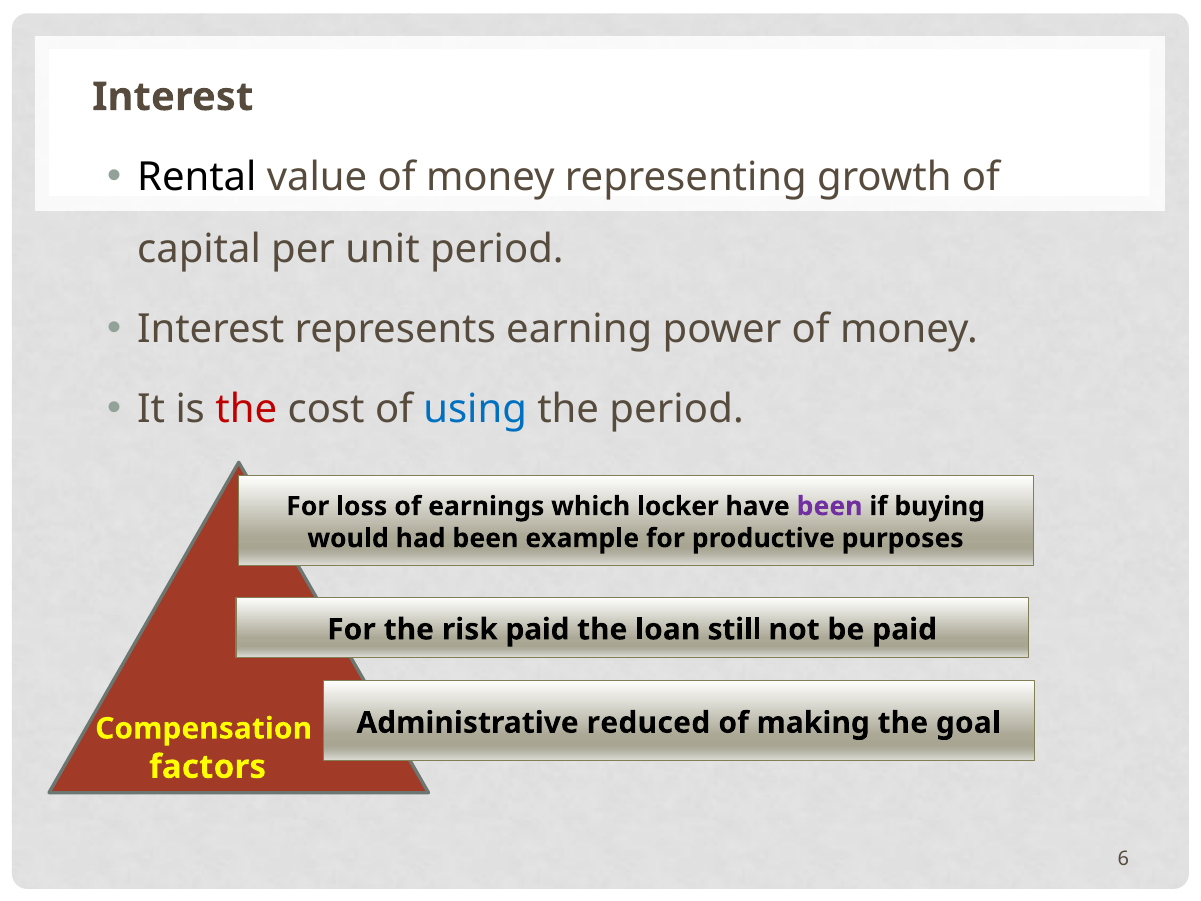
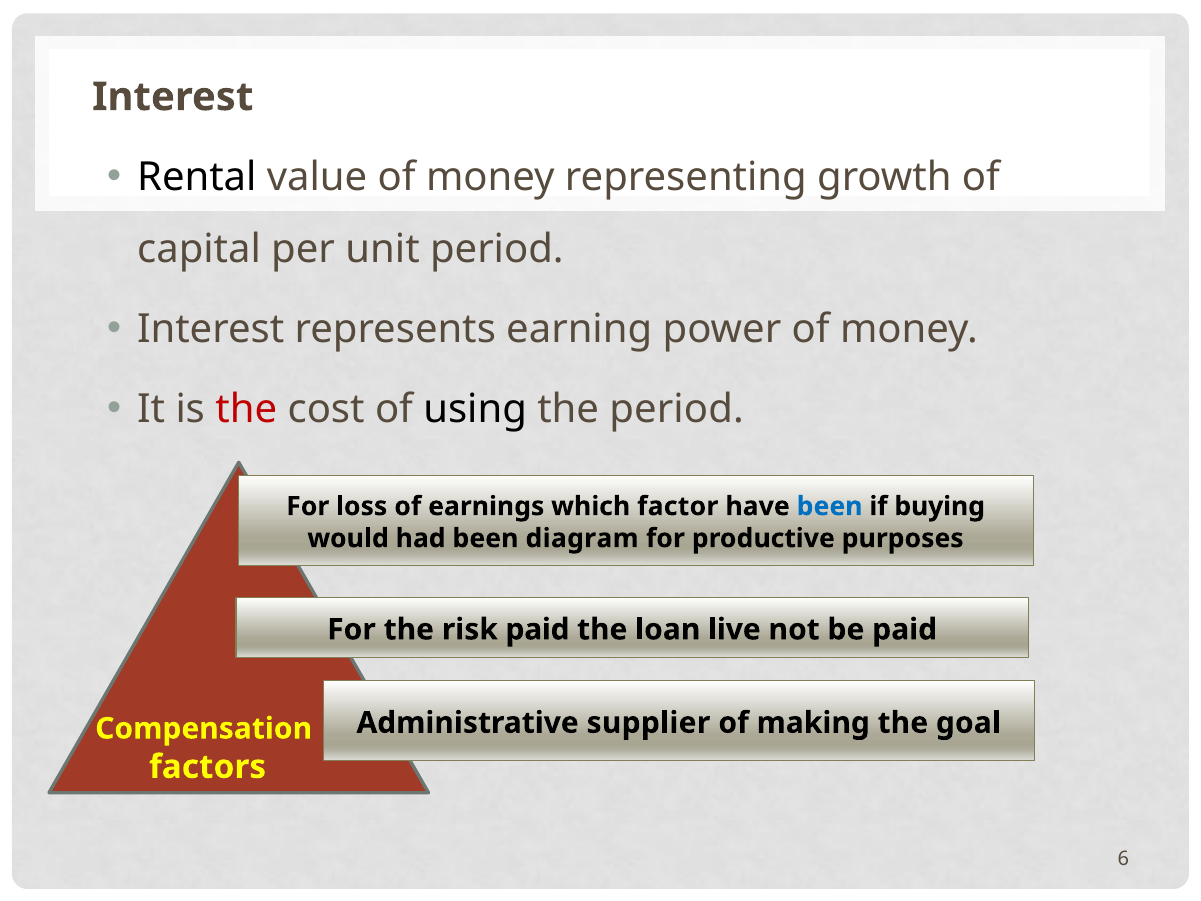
using colour: blue -> black
locker: locker -> factor
been at (830, 506) colour: purple -> blue
example: example -> diagram
still: still -> live
reduced: reduced -> supplier
